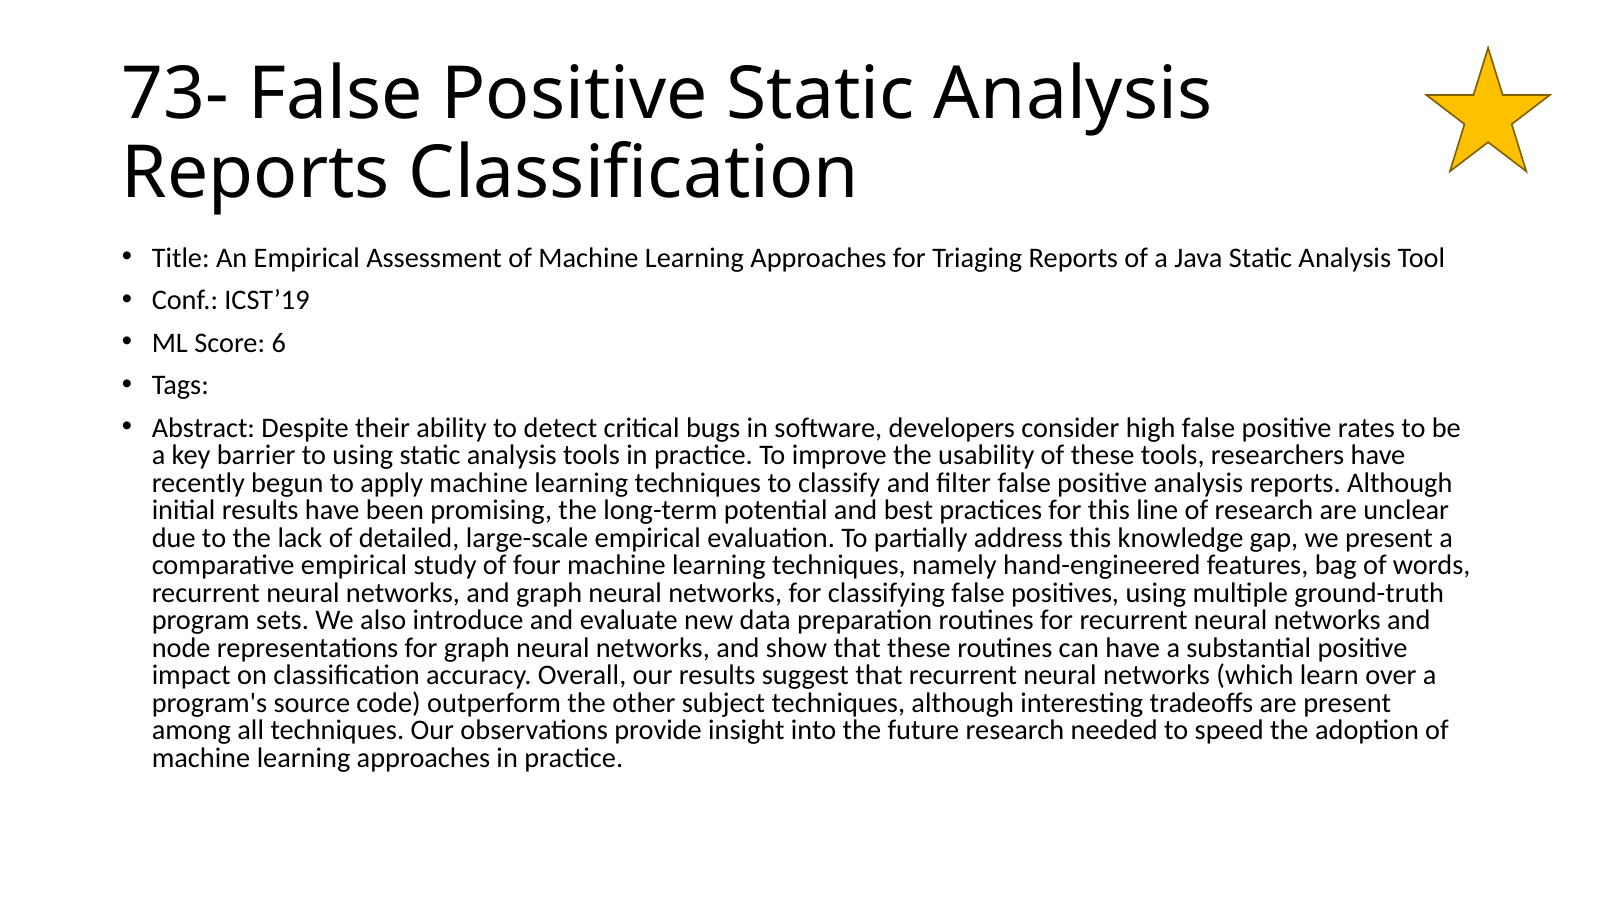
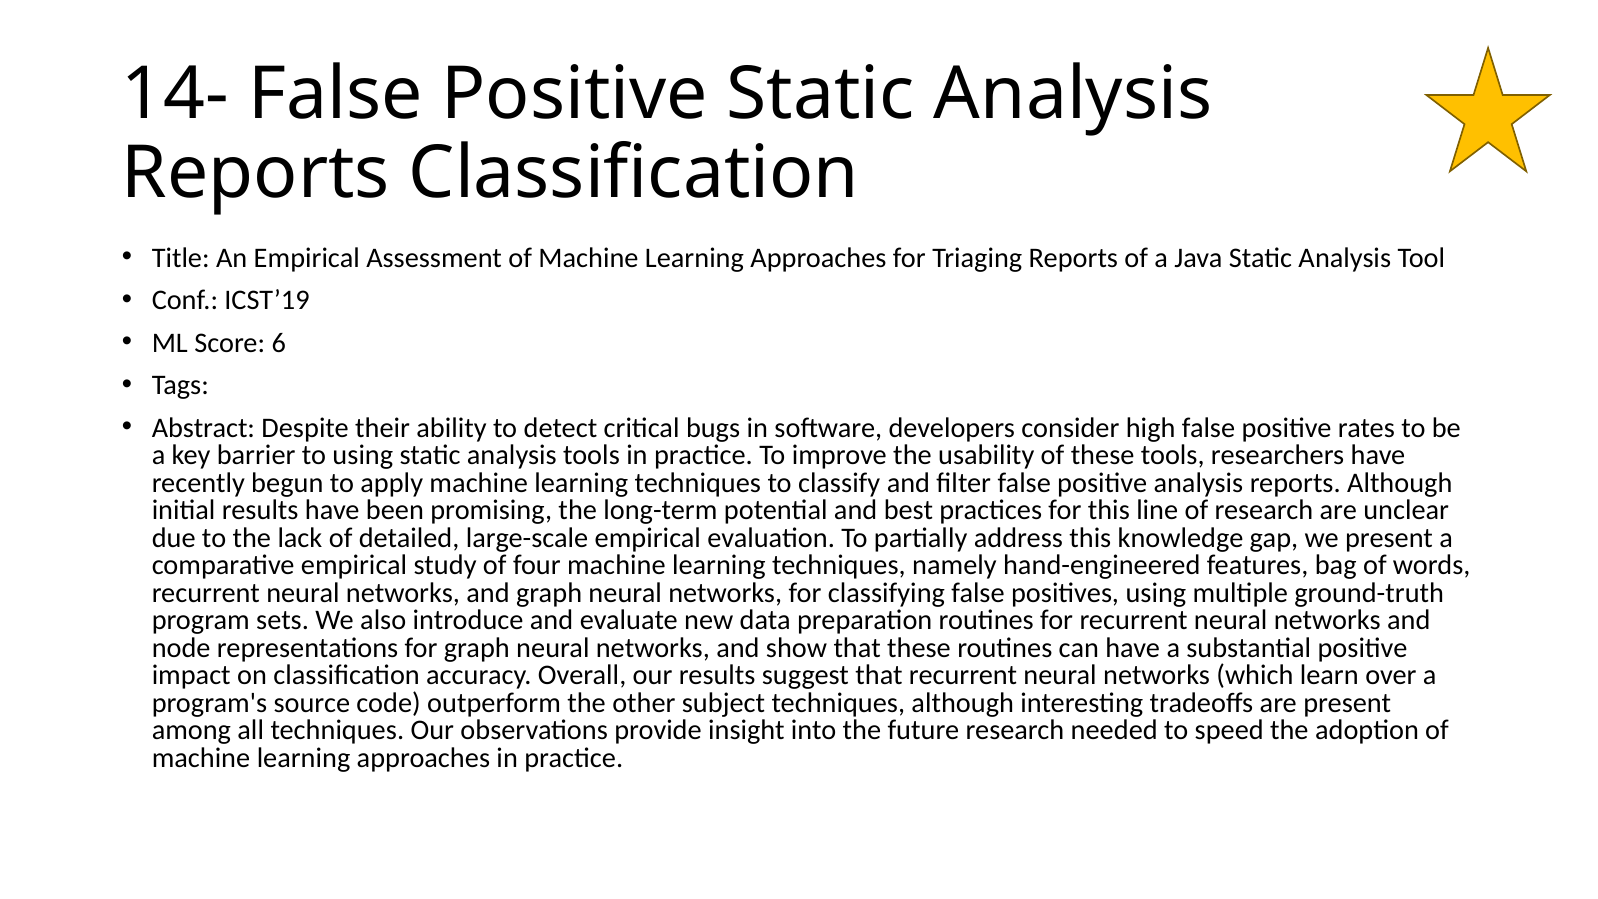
73-: 73- -> 14-
